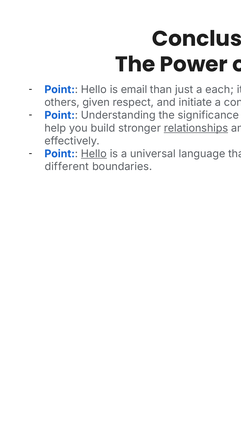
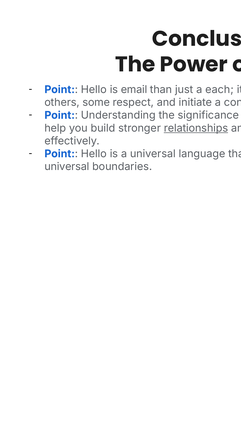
given: given -> some
Hello at (94, 154) underline: present -> none
different at (67, 167): different -> universal
